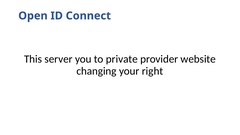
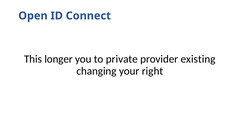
server: server -> longer
website: website -> existing
